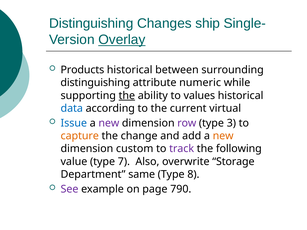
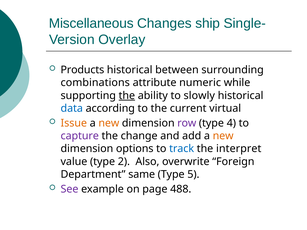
Distinguishing at (91, 23): Distinguishing -> Miscellaneous
Overlay underline: present -> none
distinguishing at (95, 83): distinguishing -> combinations
values: values -> slowly
Issue colour: blue -> orange
new at (109, 123) colour: purple -> orange
3: 3 -> 4
capture colour: orange -> purple
custom: custom -> options
track colour: purple -> blue
following: following -> interpret
7: 7 -> 2
Storage: Storage -> Foreign
8: 8 -> 5
790: 790 -> 488
